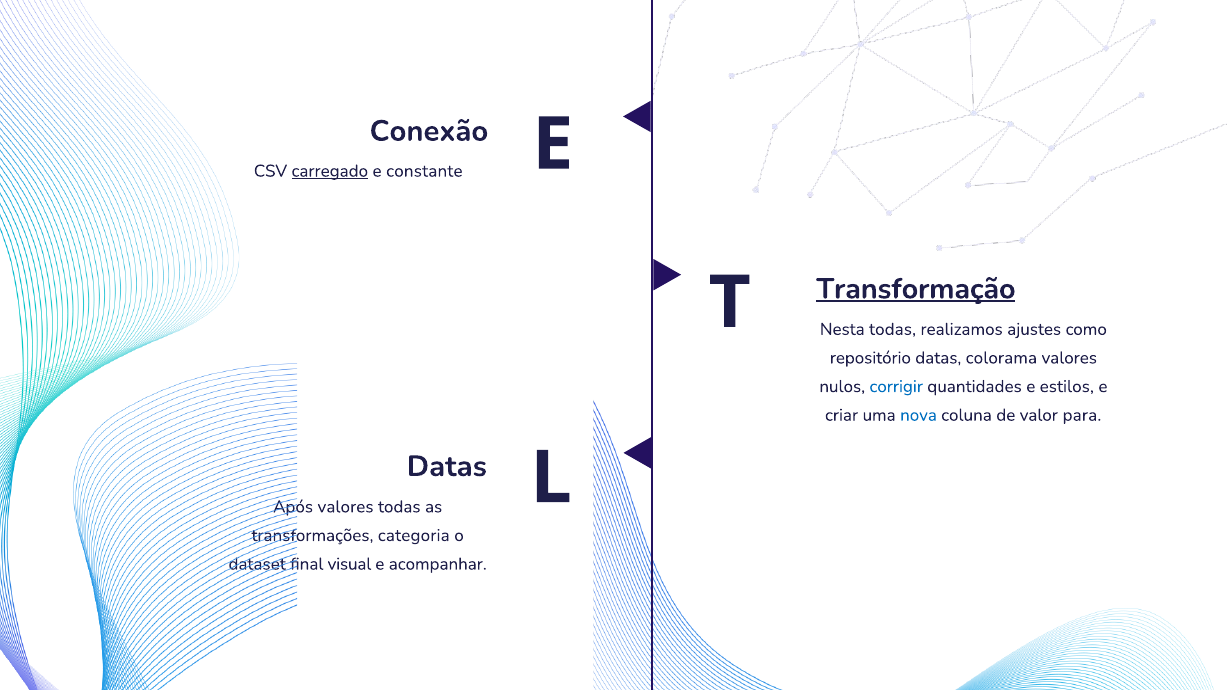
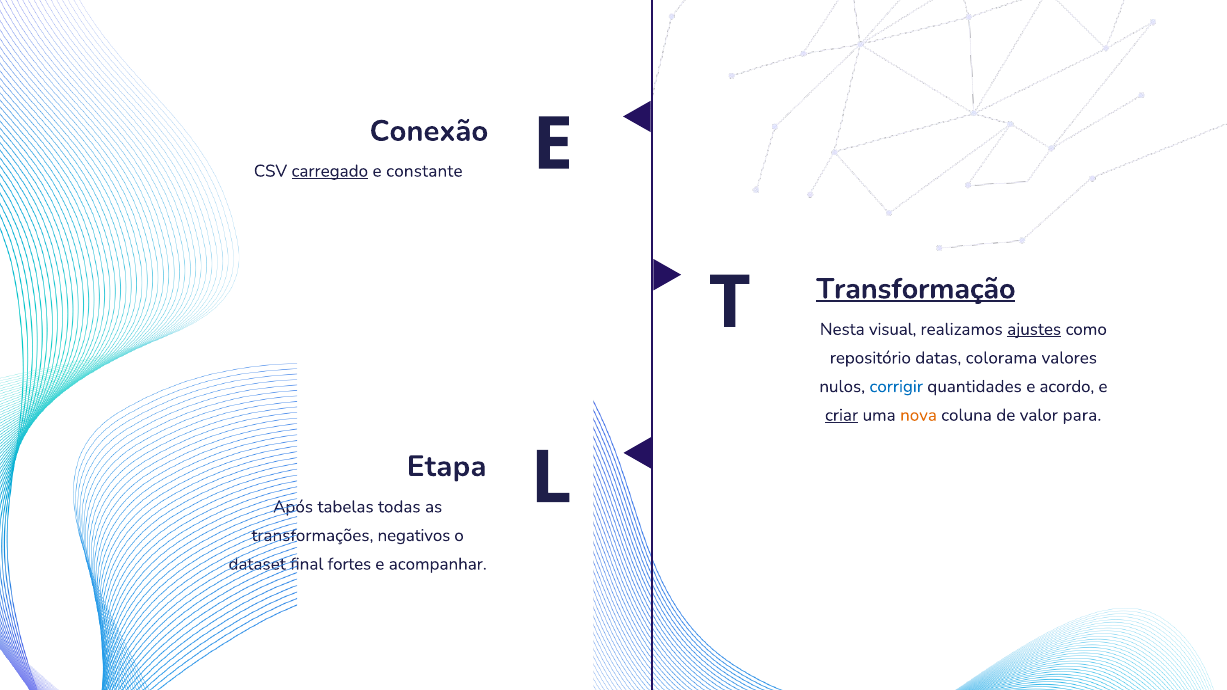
Nesta todas: todas -> visual
ajustes underline: none -> present
estilos: estilos -> acordo
criar underline: none -> present
nova colour: blue -> orange
Datas at (447, 466): Datas -> Etapa
valores at (346, 507): valores -> tabelas
categoria: categoria -> negativos
visual: visual -> fortes
